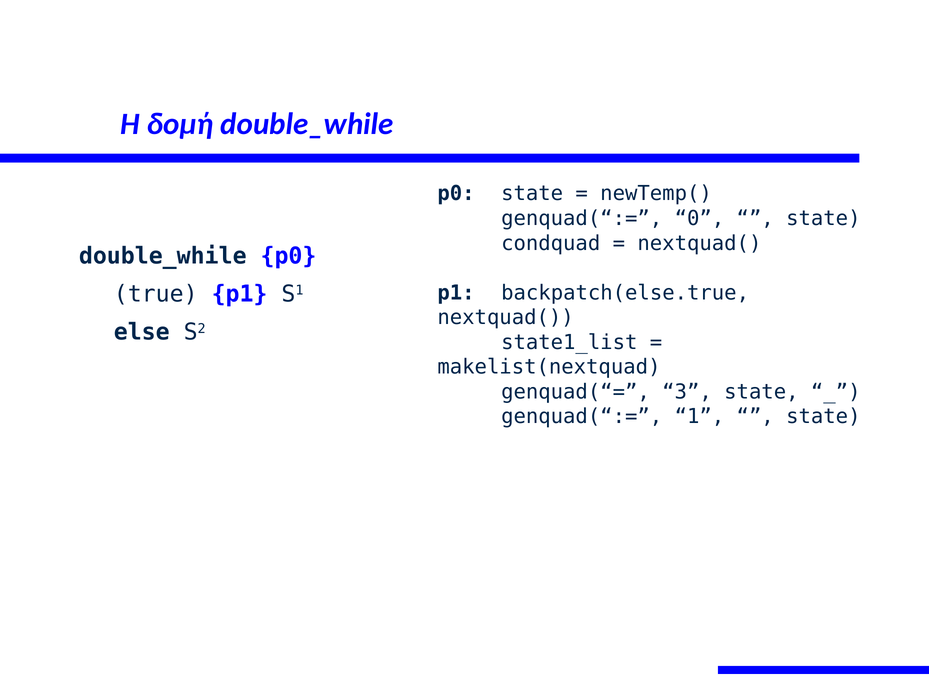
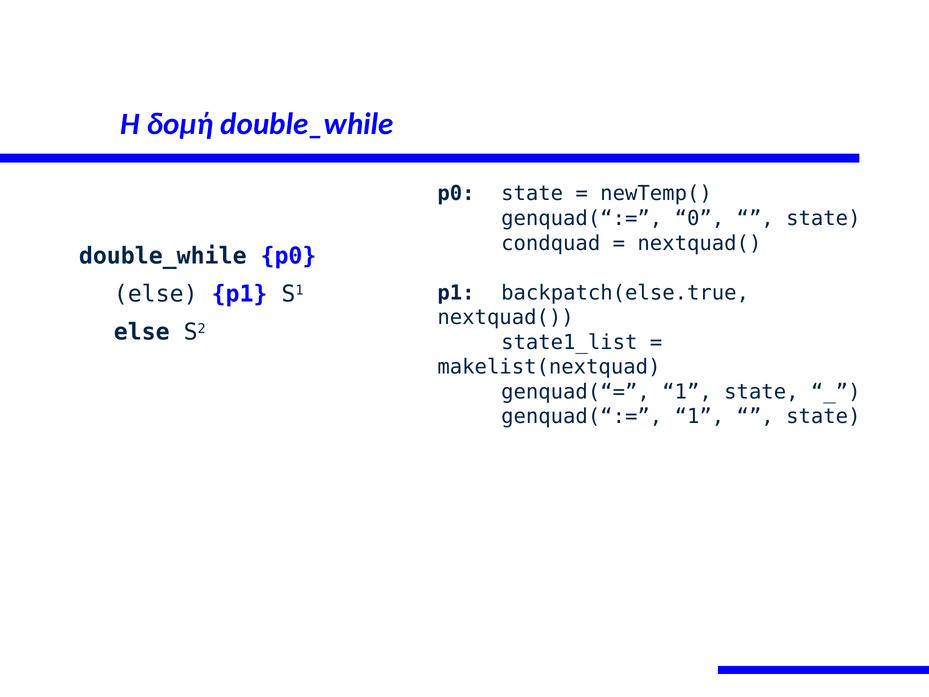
true at (156, 294): true -> else
genquad(“= 3: 3 -> 1
